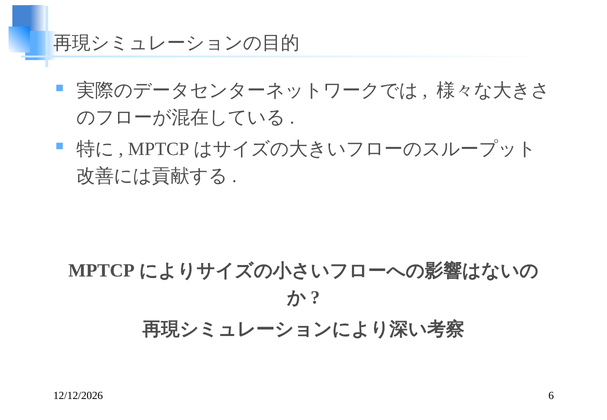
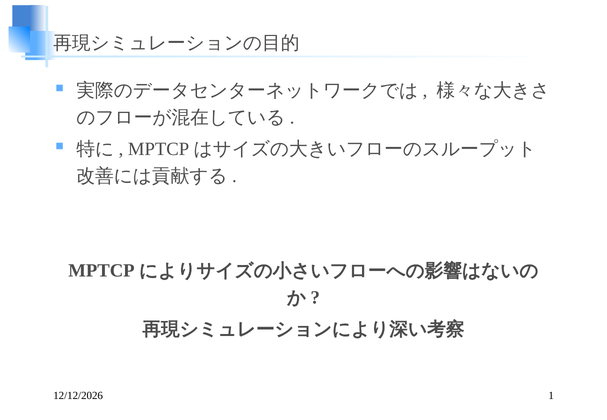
6: 6 -> 1
